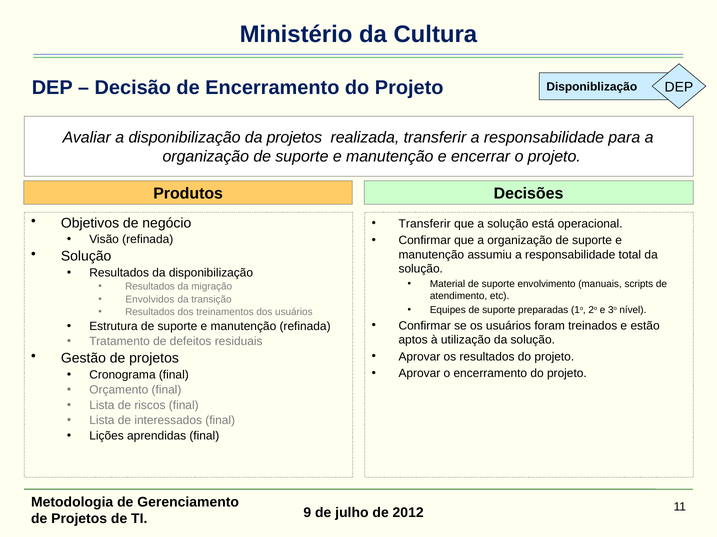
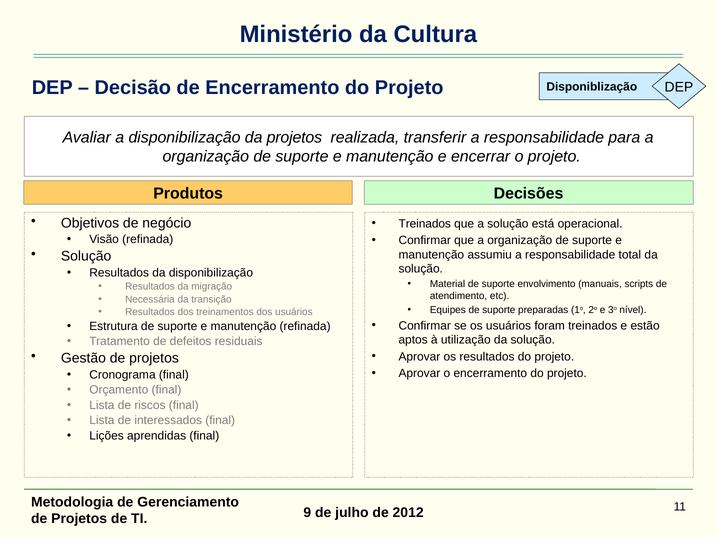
Transferir at (425, 224): Transferir -> Treinados
Envolvidos: Envolvidos -> Necessária
